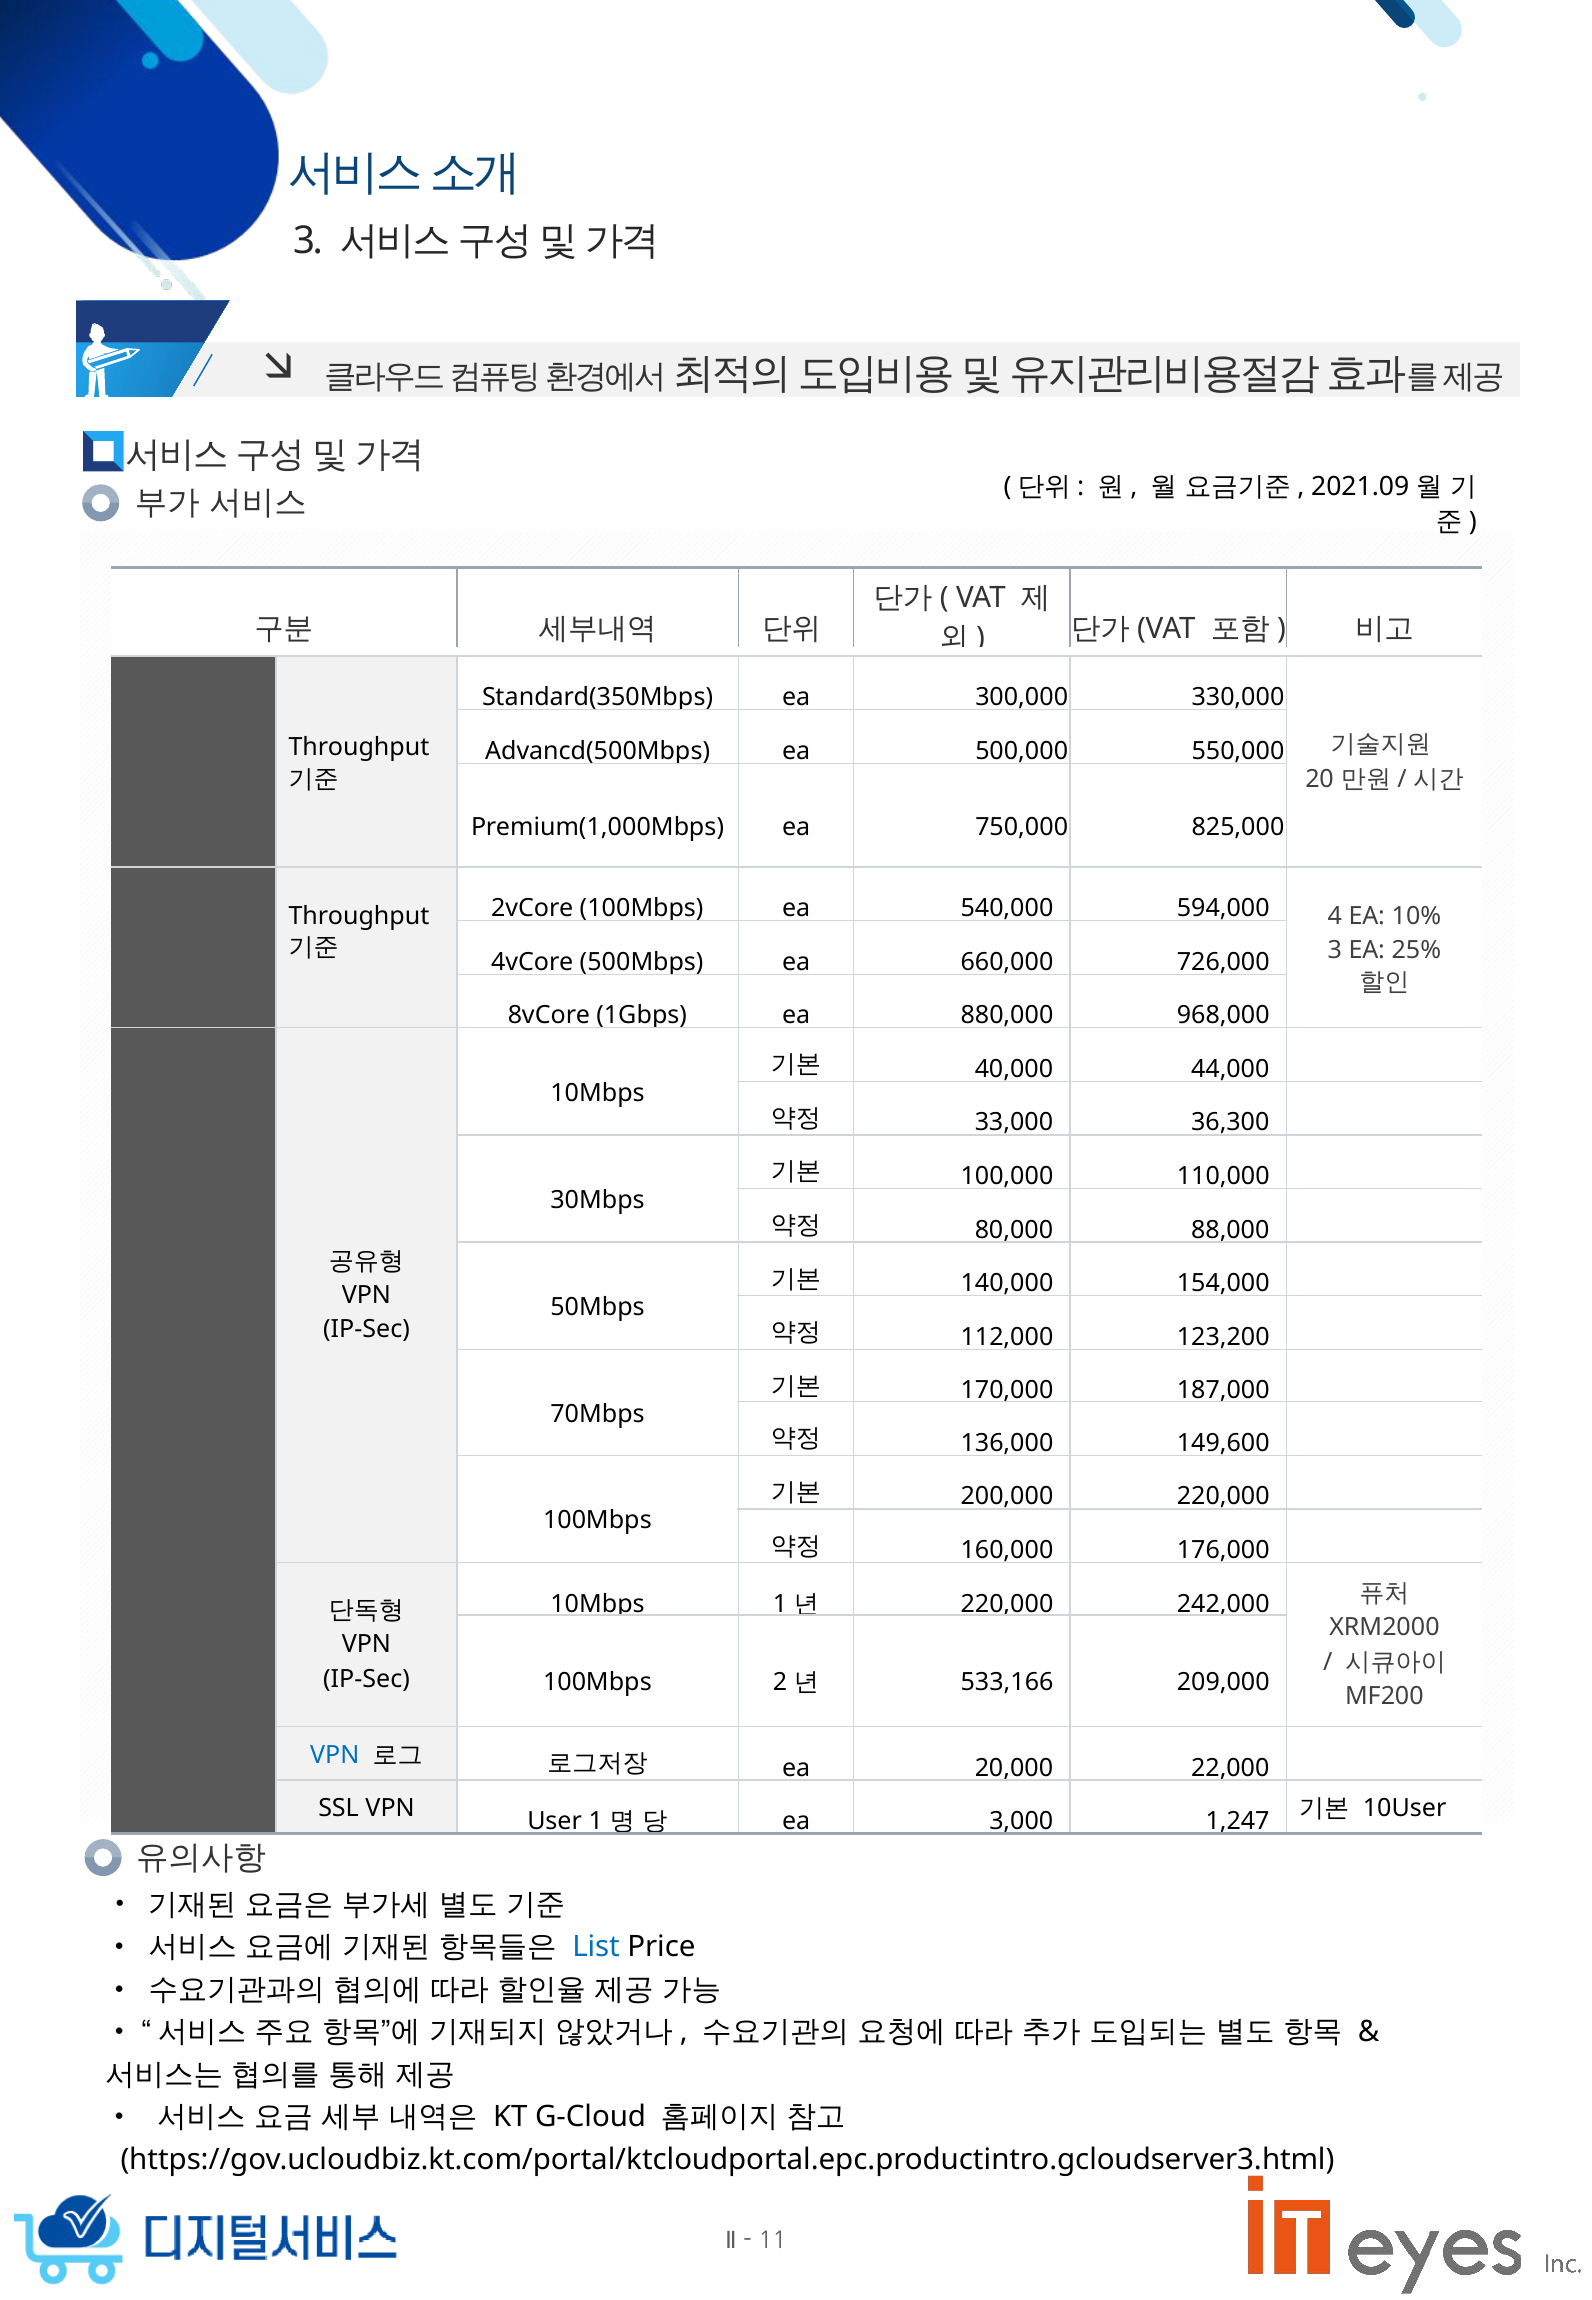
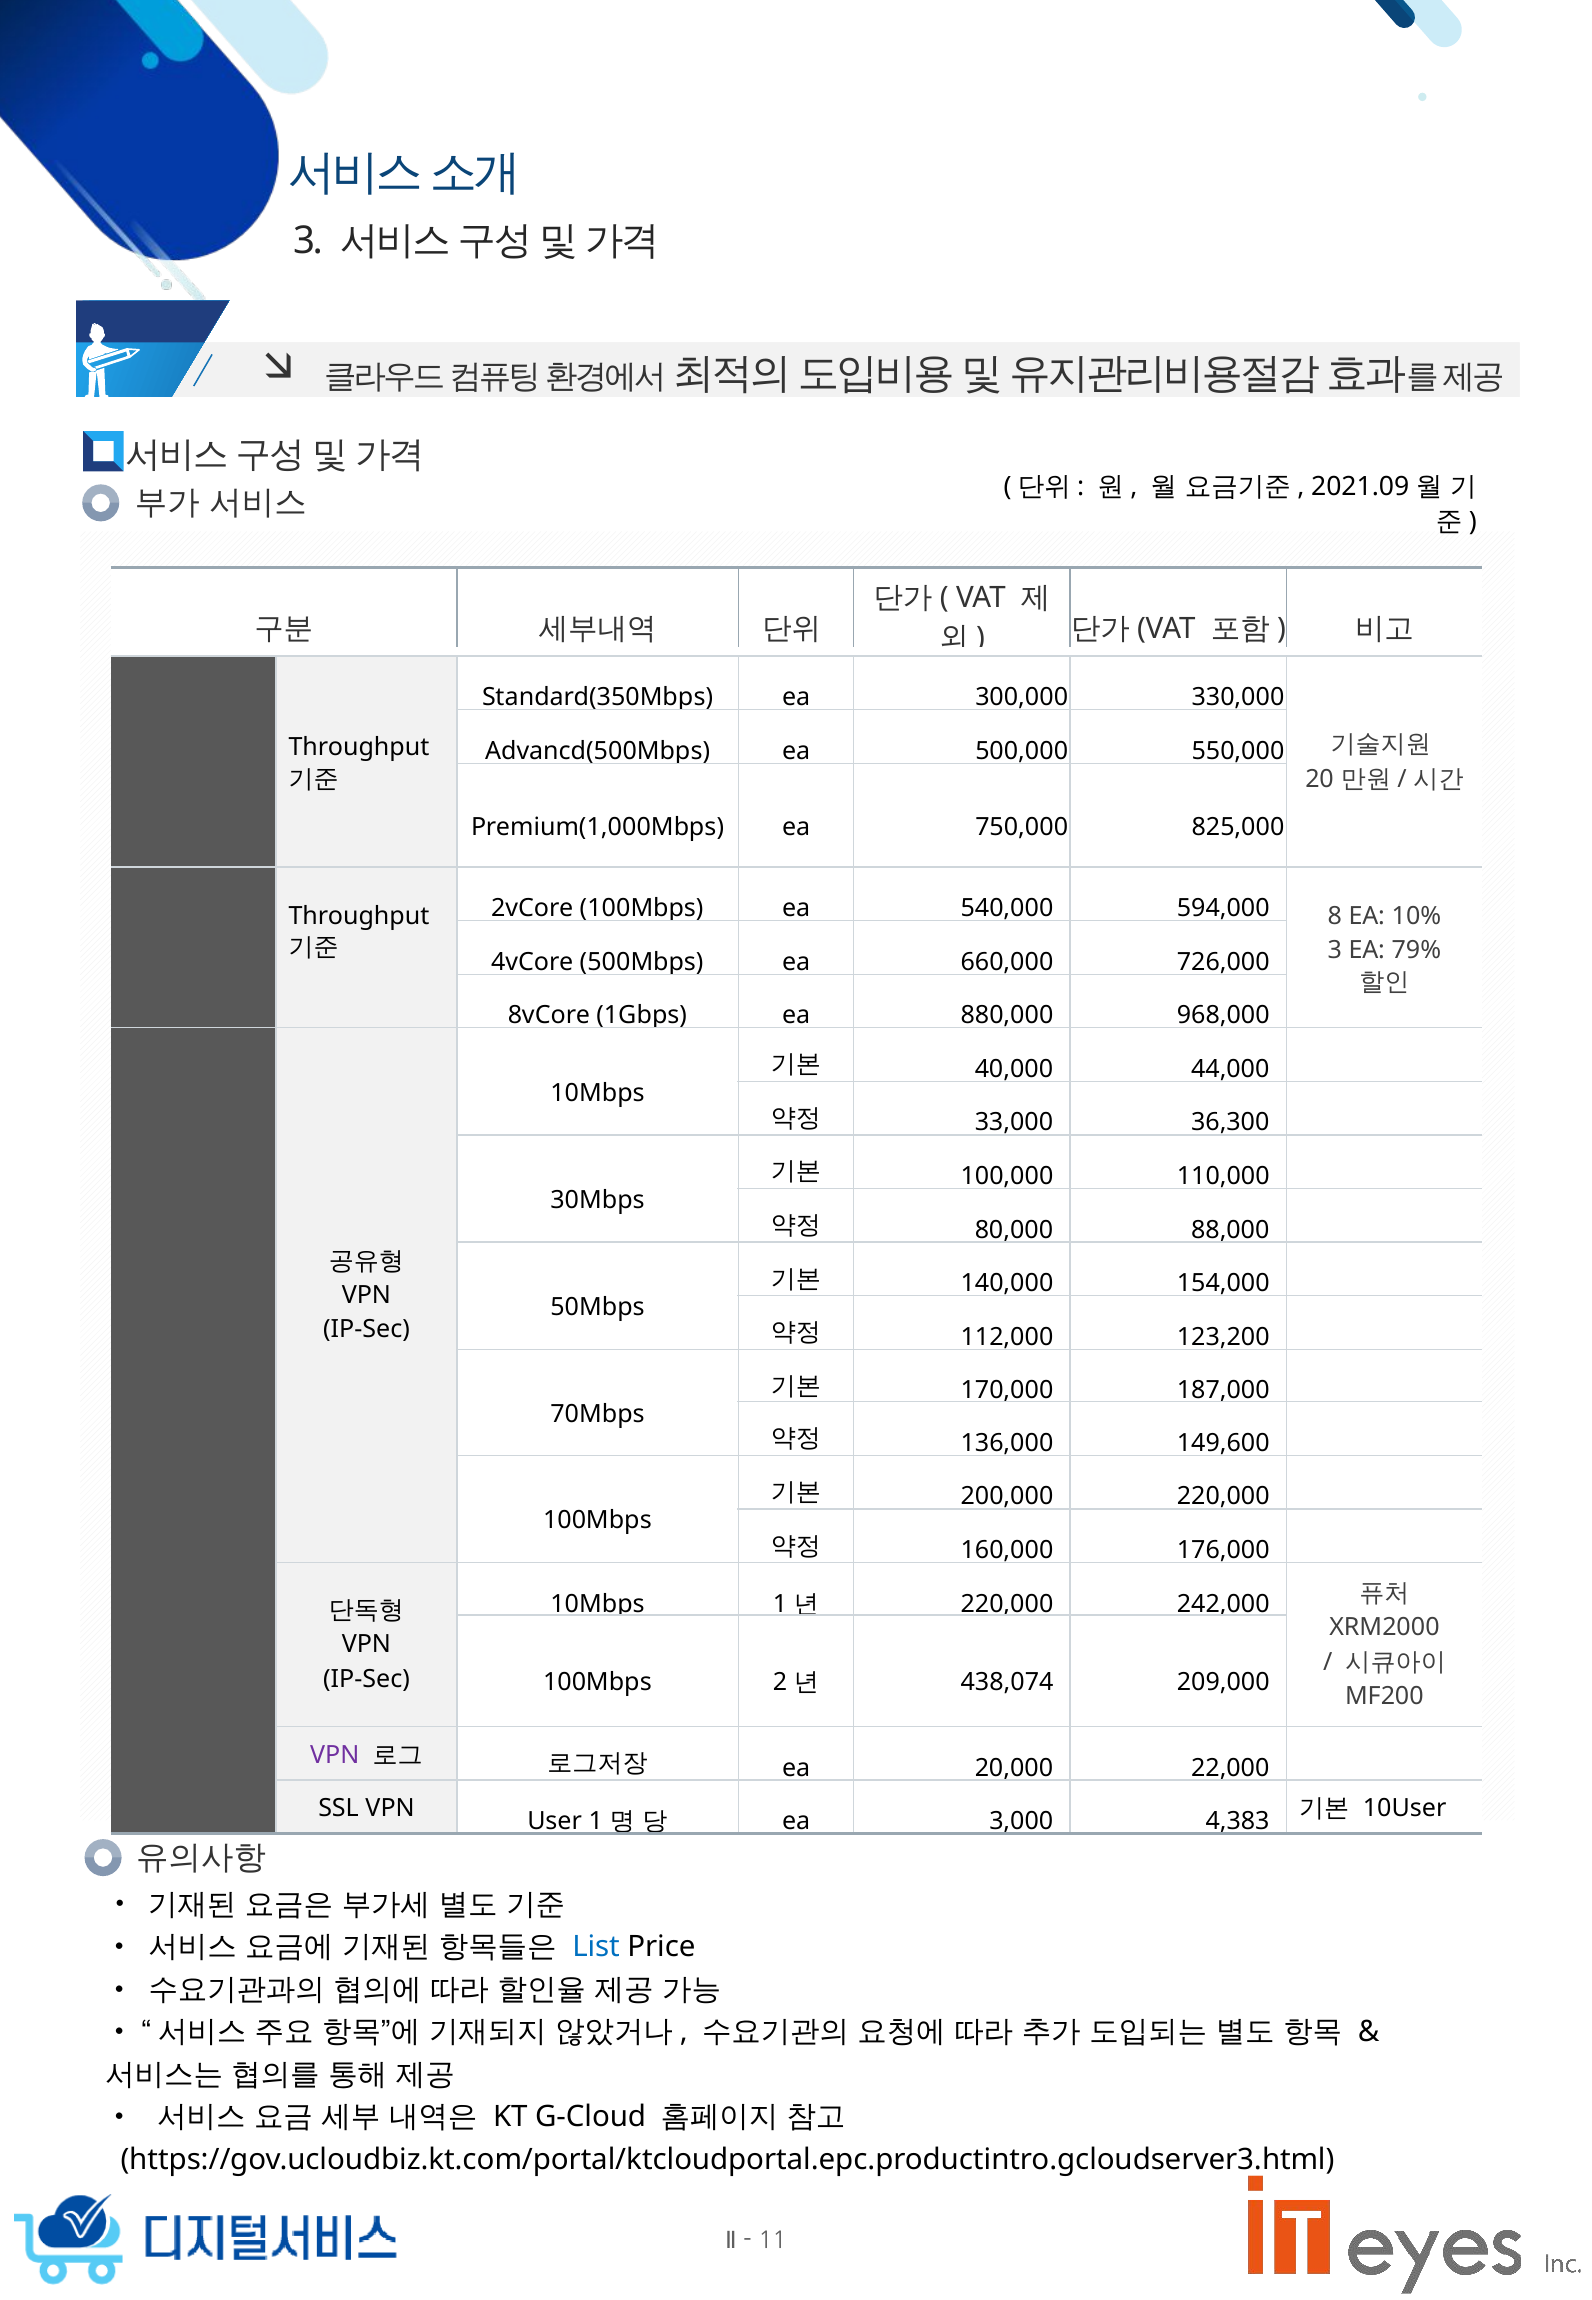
4: 4 -> 8
25%: 25% -> 79%
533,166: 533,166 -> 438,074
VPN at (335, 1754) colour: blue -> purple
1,247: 1,247 -> 4,383
